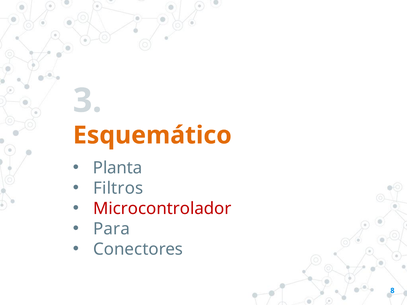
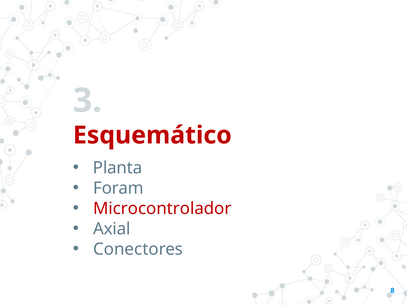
Esquemático colour: orange -> red
Filtros: Filtros -> Foram
Para: Para -> Axial
